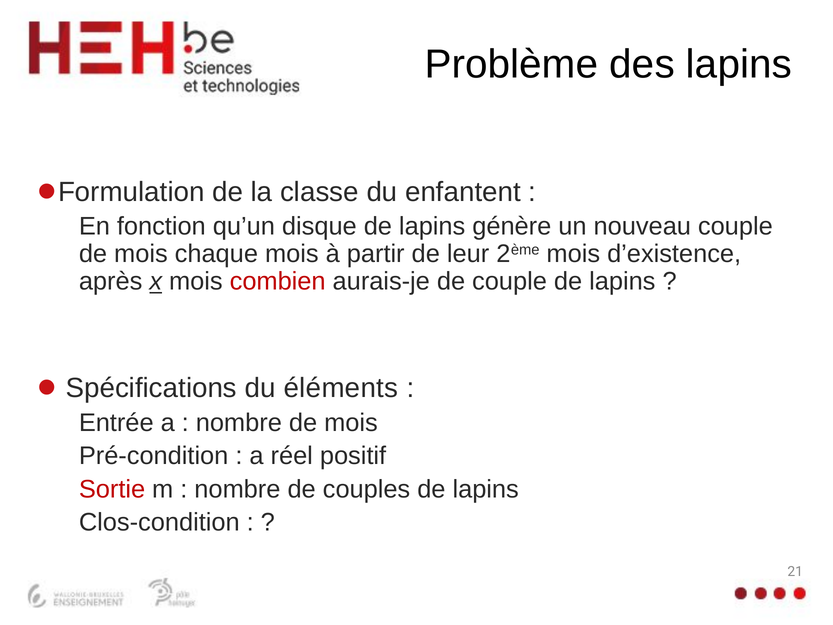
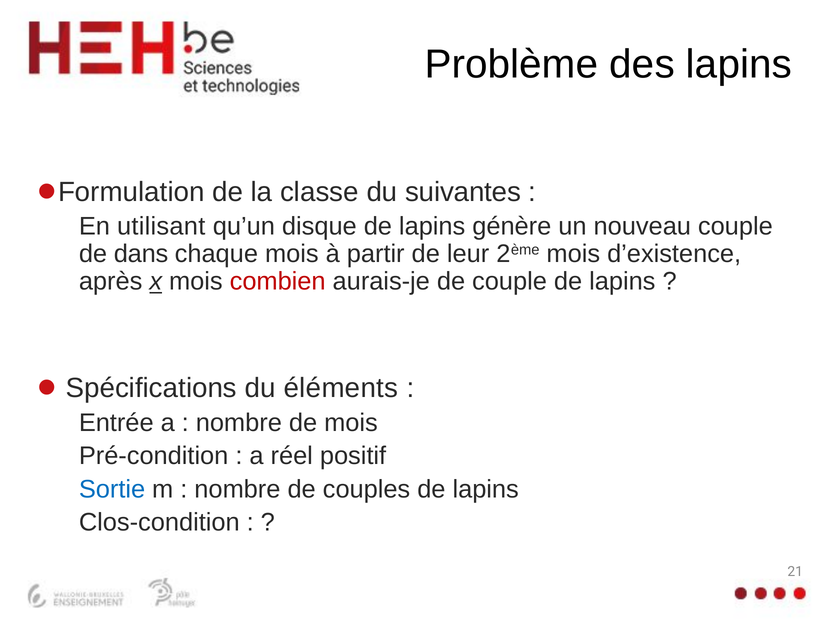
enfantent: enfantent -> suivantes
fonction: fonction -> utilisant
mois at (141, 254): mois -> dans
Sortie colour: red -> blue
